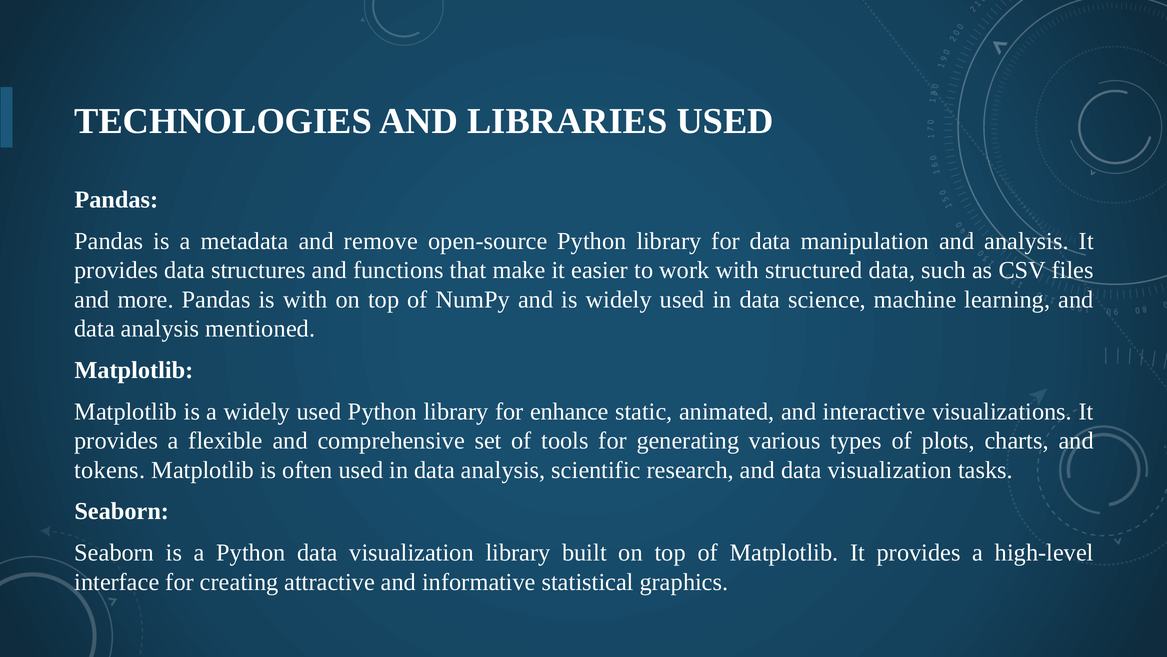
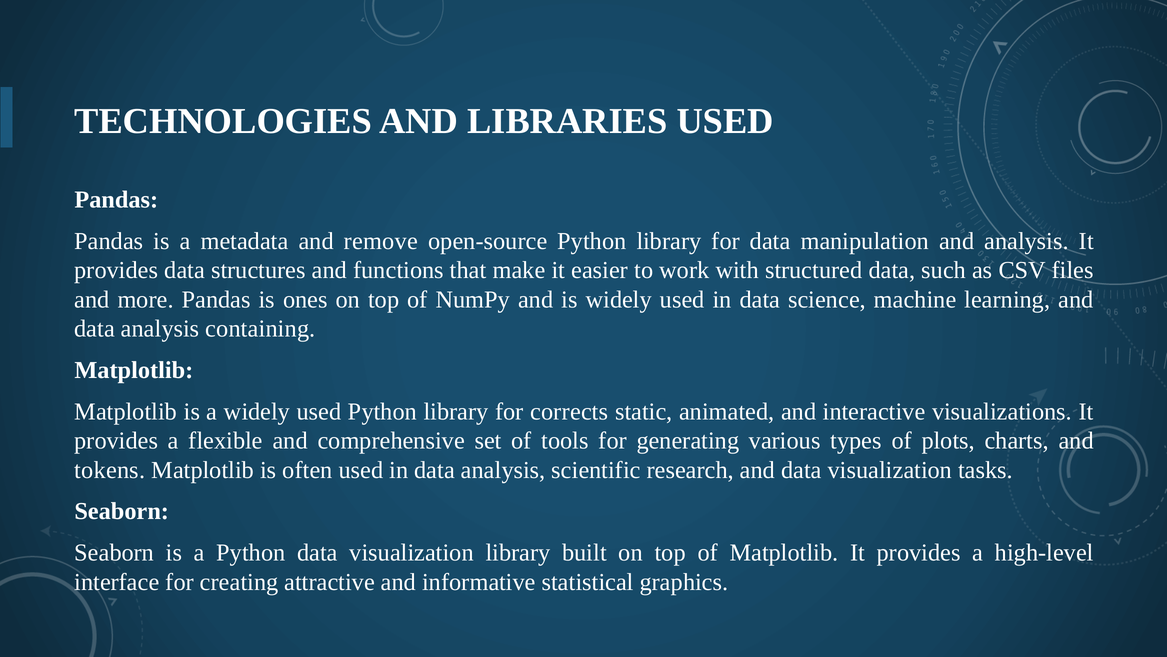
is with: with -> ones
mentioned: mentioned -> containing
enhance: enhance -> corrects
